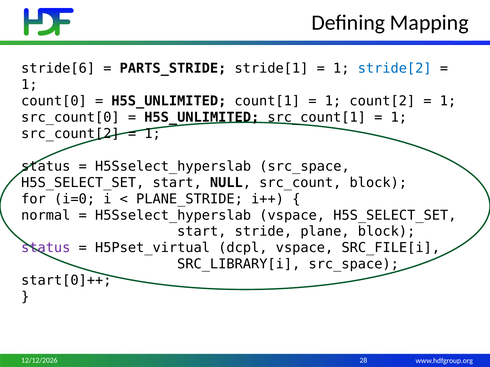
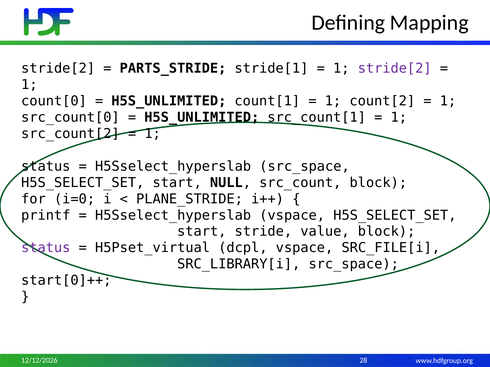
stride[6 at (58, 68): stride[6 -> stride[2
stride[2 at (395, 68) colour: blue -> purple
normal: normal -> printf
plane: plane -> value
